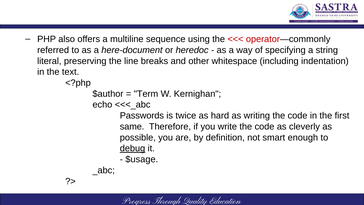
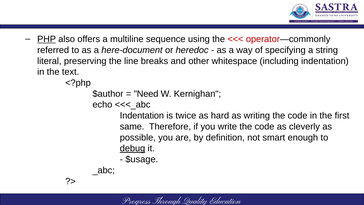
PHP underline: none -> present
Term: Term -> Need
Passwords at (142, 116): Passwords -> Indentation
